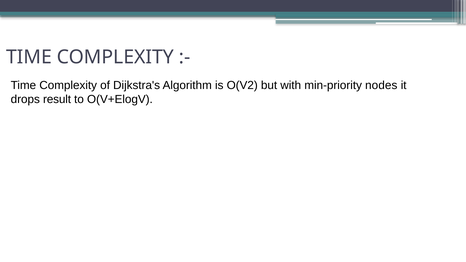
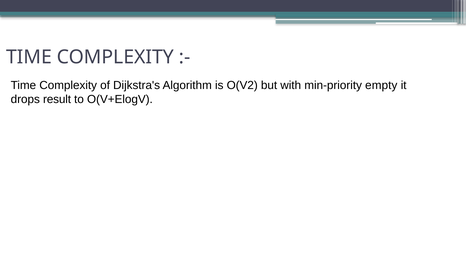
nodes: nodes -> empty
